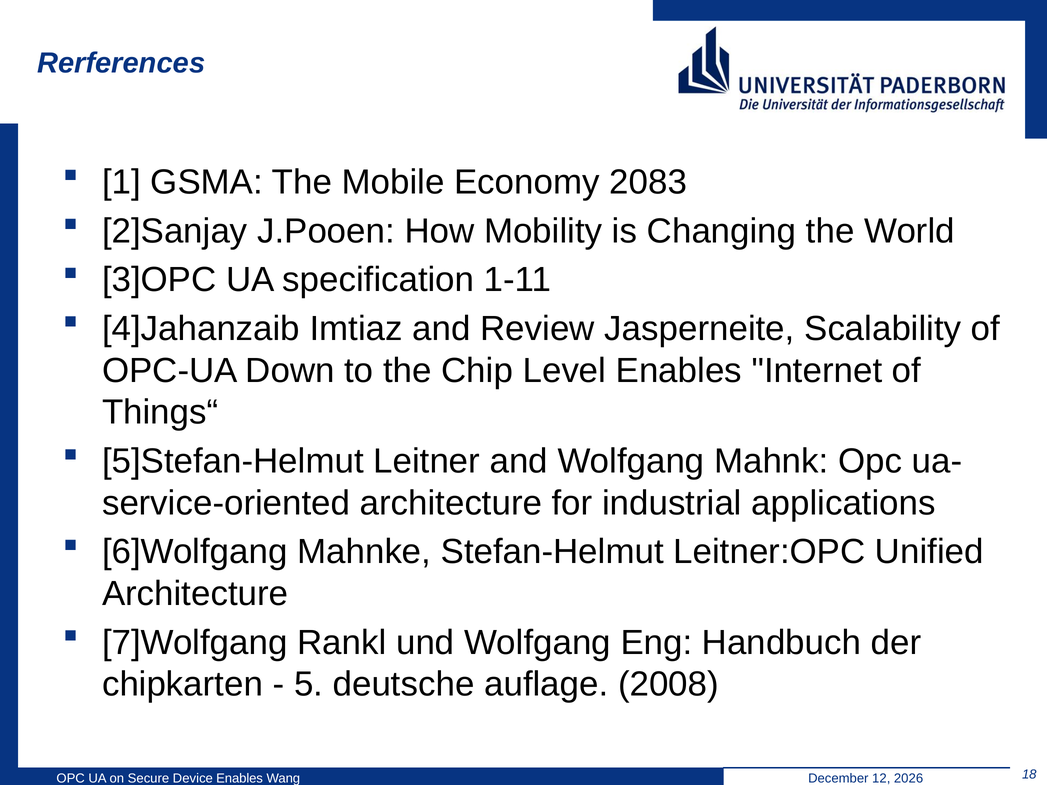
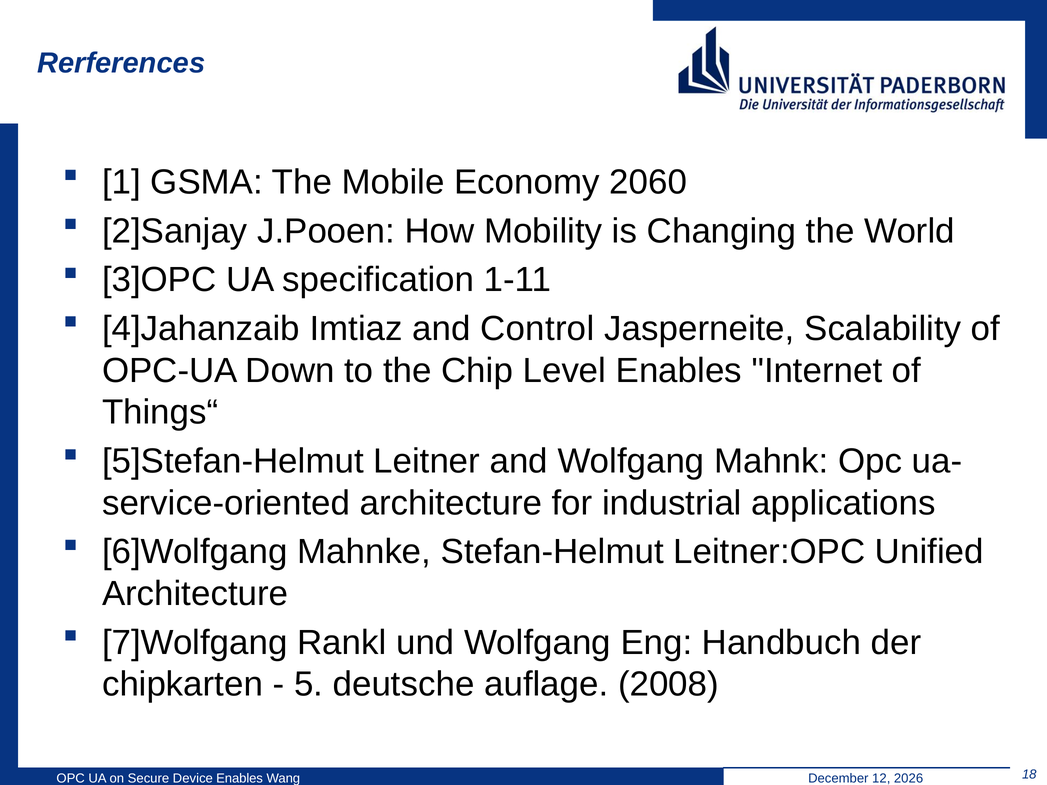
2083: 2083 -> 2060
Review: Review -> Control
